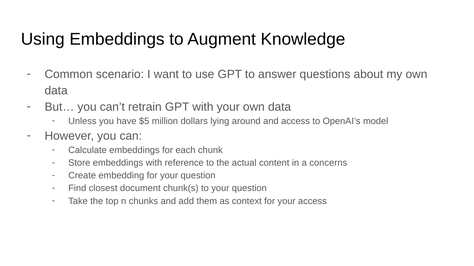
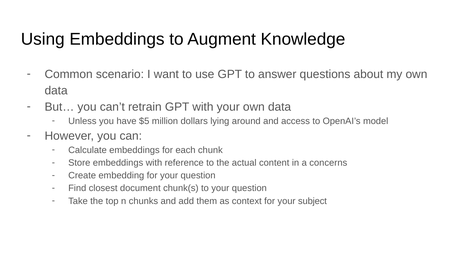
your access: access -> subject
